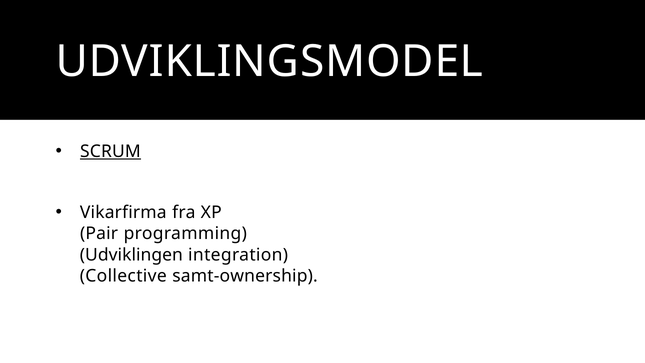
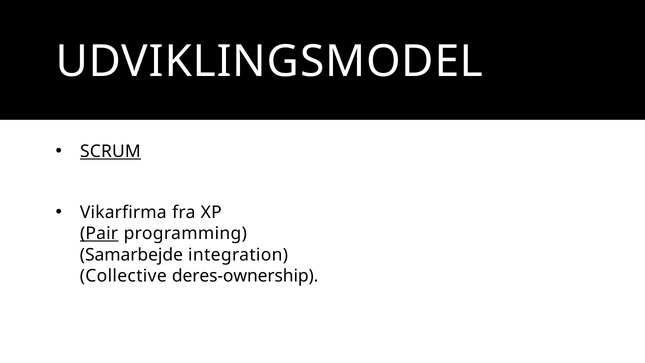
Pair underline: none -> present
Udviklingen: Udviklingen -> Samarbejde
samt-ownership: samt-ownership -> deres-ownership
